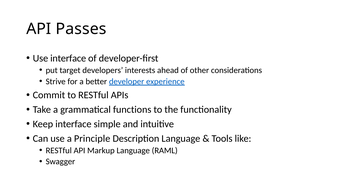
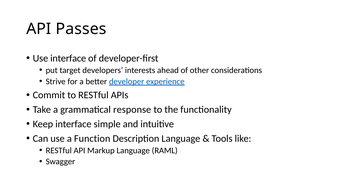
functions: functions -> response
Principle: Principle -> Function
